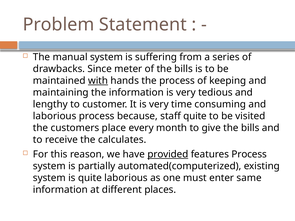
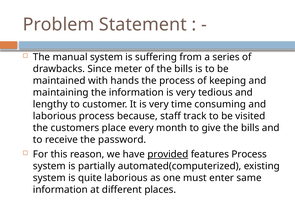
with underline: present -> none
staff quite: quite -> track
calculates: calculates -> password
